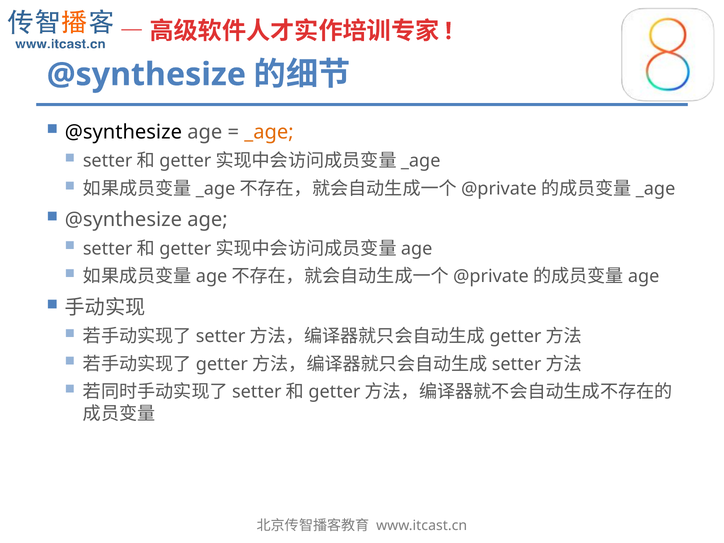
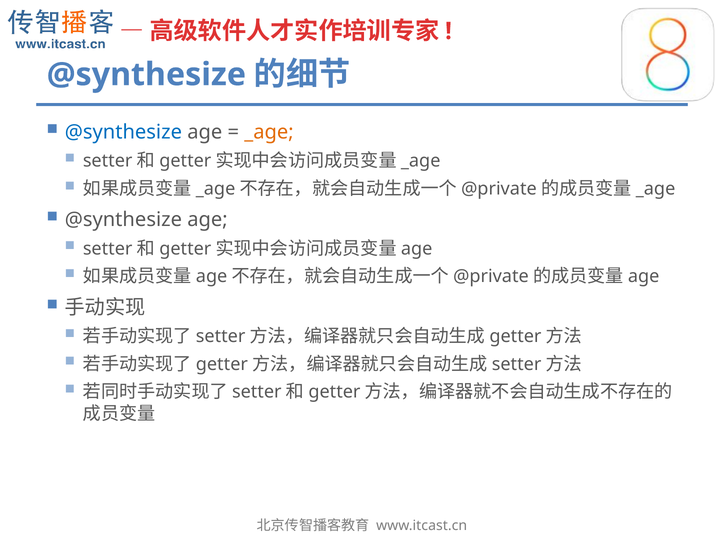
@synthesize at (123, 132) colour: black -> blue
